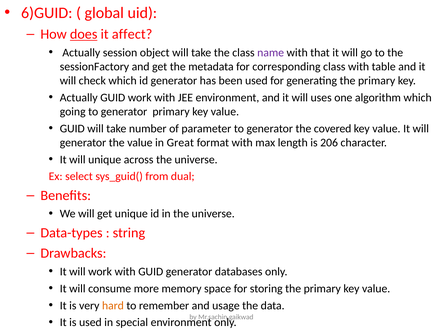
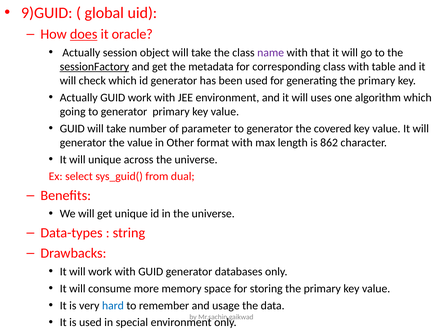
6)GUID: 6)GUID -> 9)GUID
affect: affect -> oracle
sessionFactory underline: none -> present
Great: Great -> Other
206: 206 -> 862
hard colour: orange -> blue
